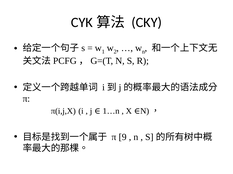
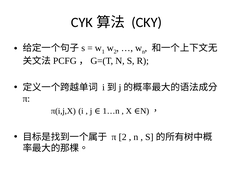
π 9: 9 -> 2
